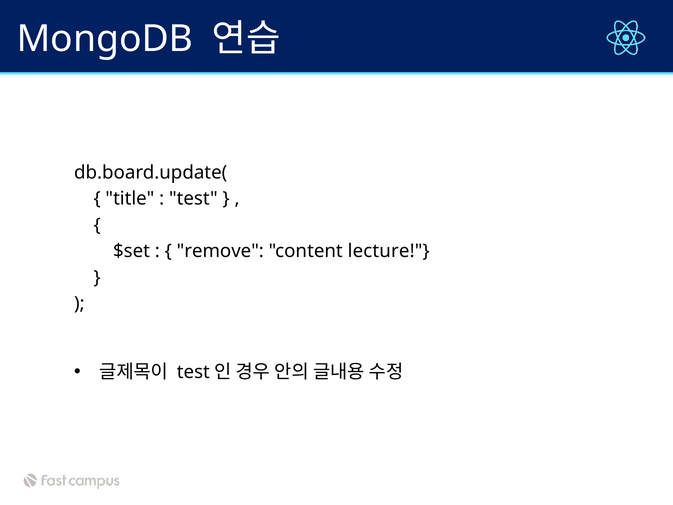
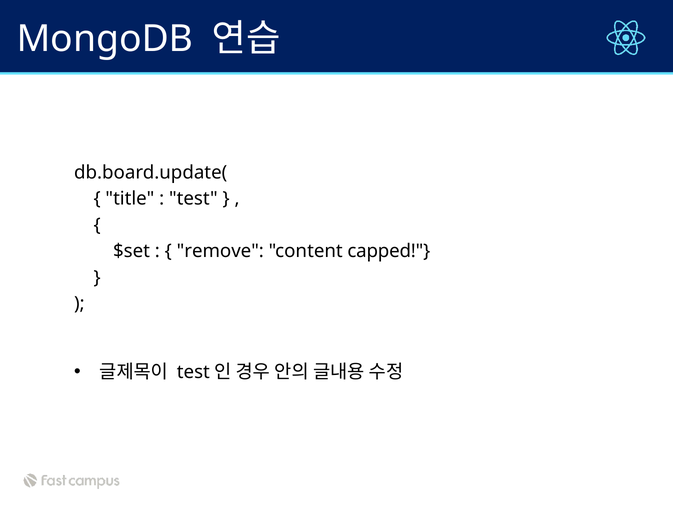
lecture: lecture -> capped
